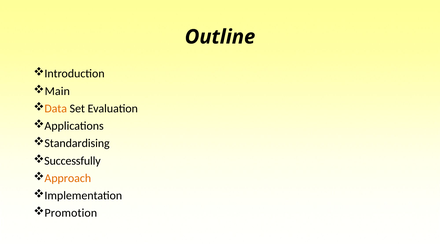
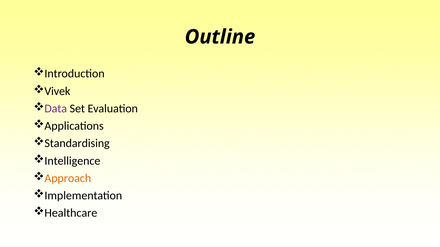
Main: Main -> Vivek
Data colour: orange -> purple
Successfully: Successfully -> Intelligence
Promotion: Promotion -> Healthcare
